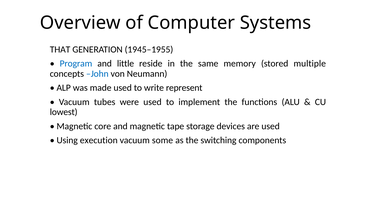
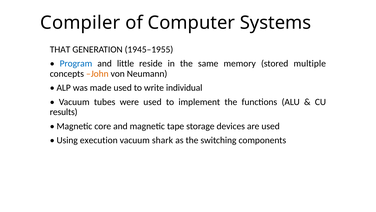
Overview: Overview -> Compiler
John colour: blue -> orange
represent: represent -> individual
lowest: lowest -> results
some: some -> shark
